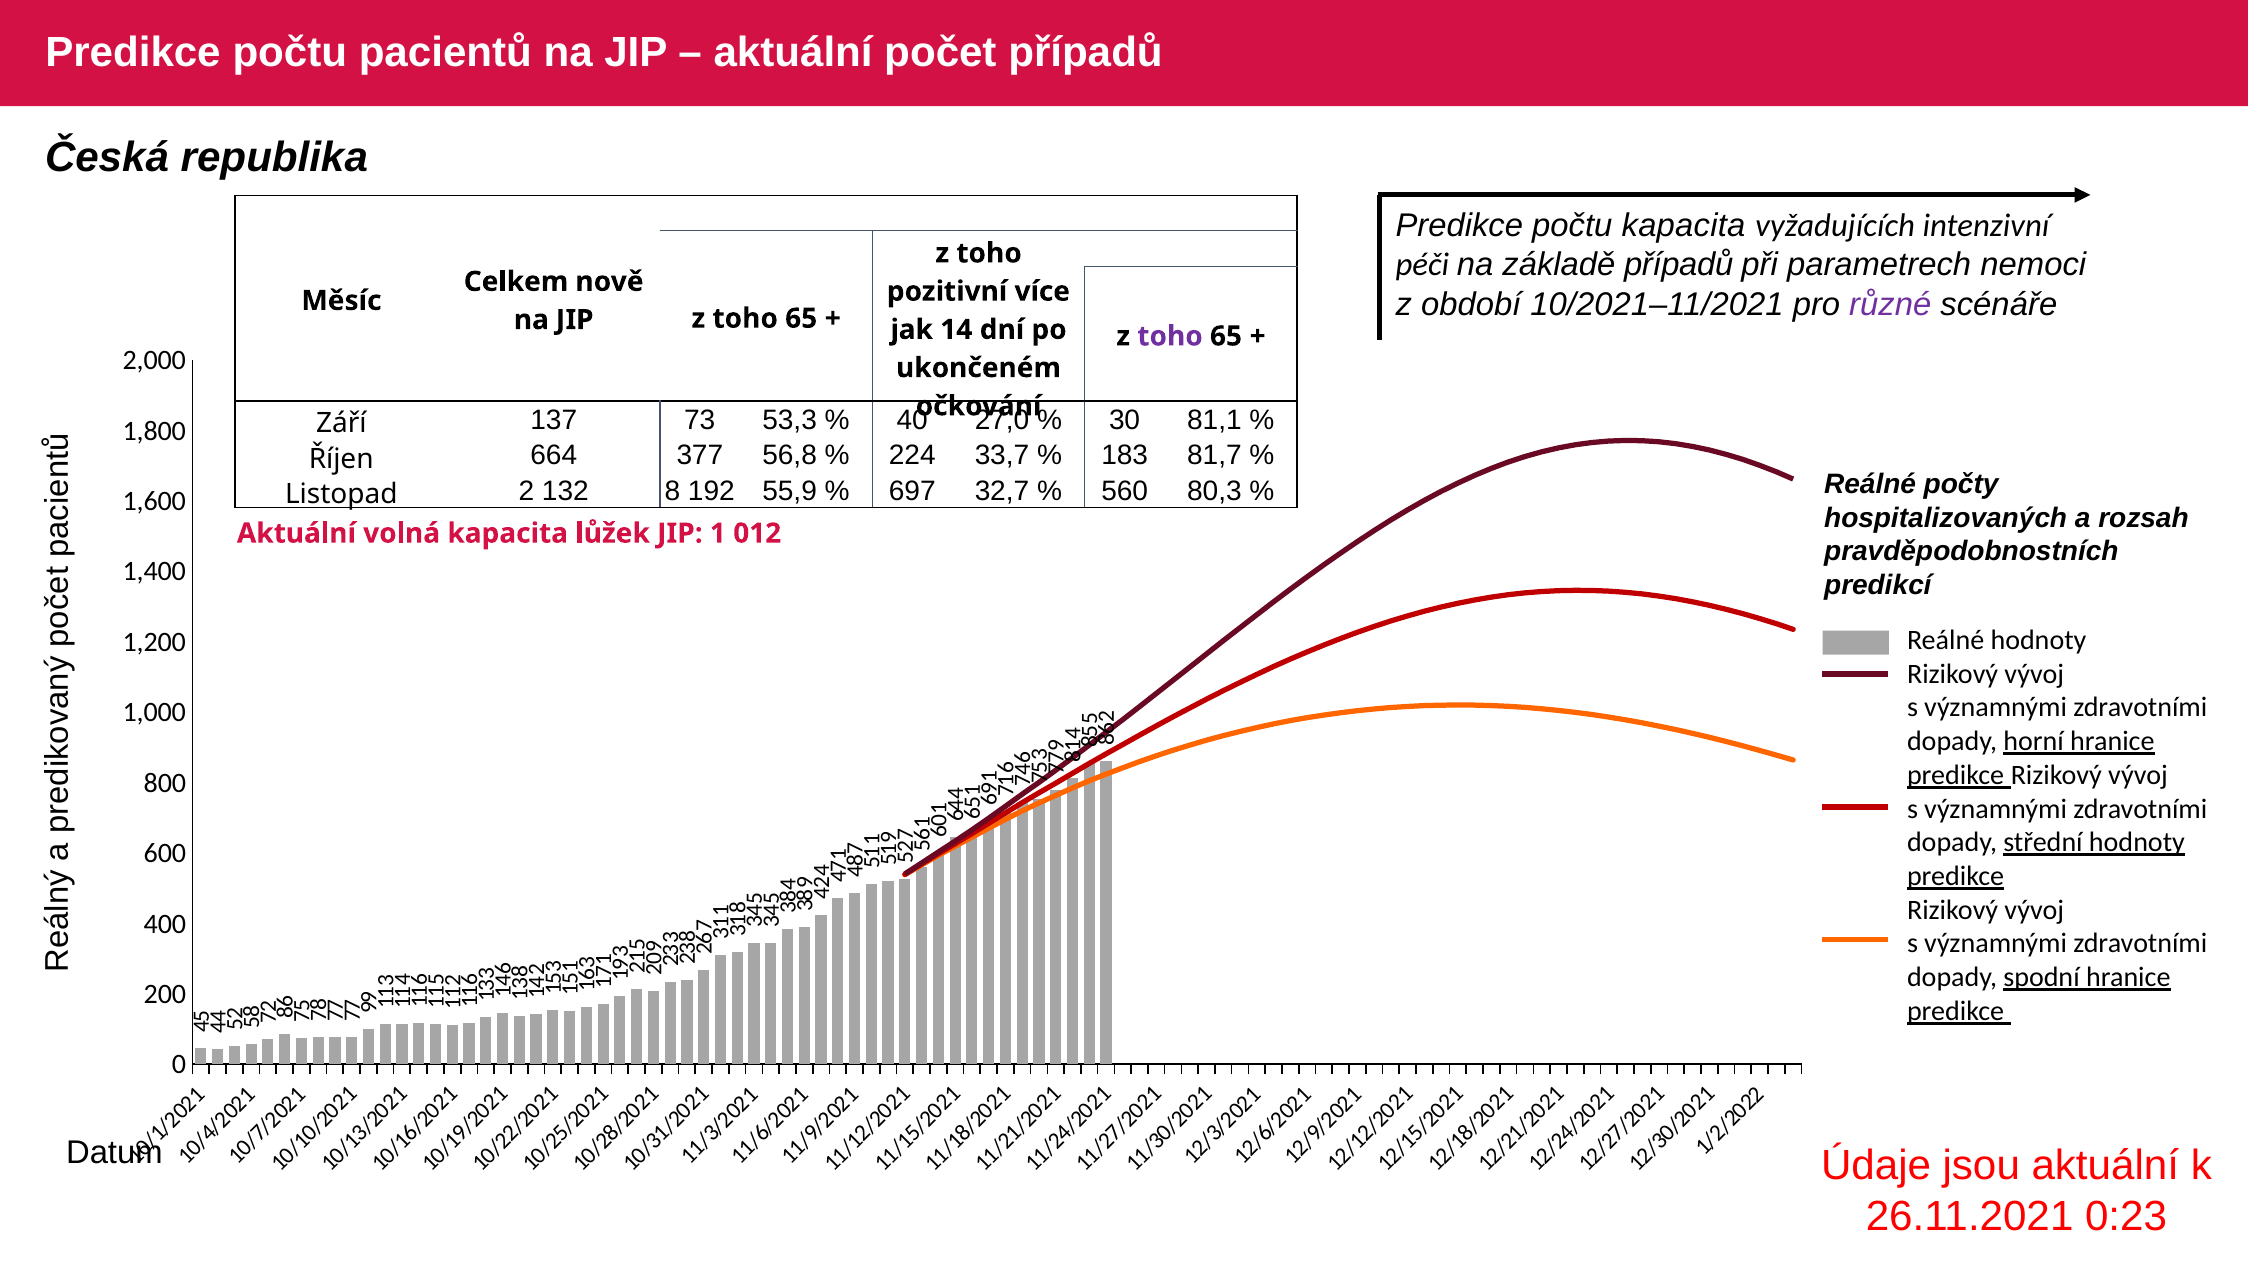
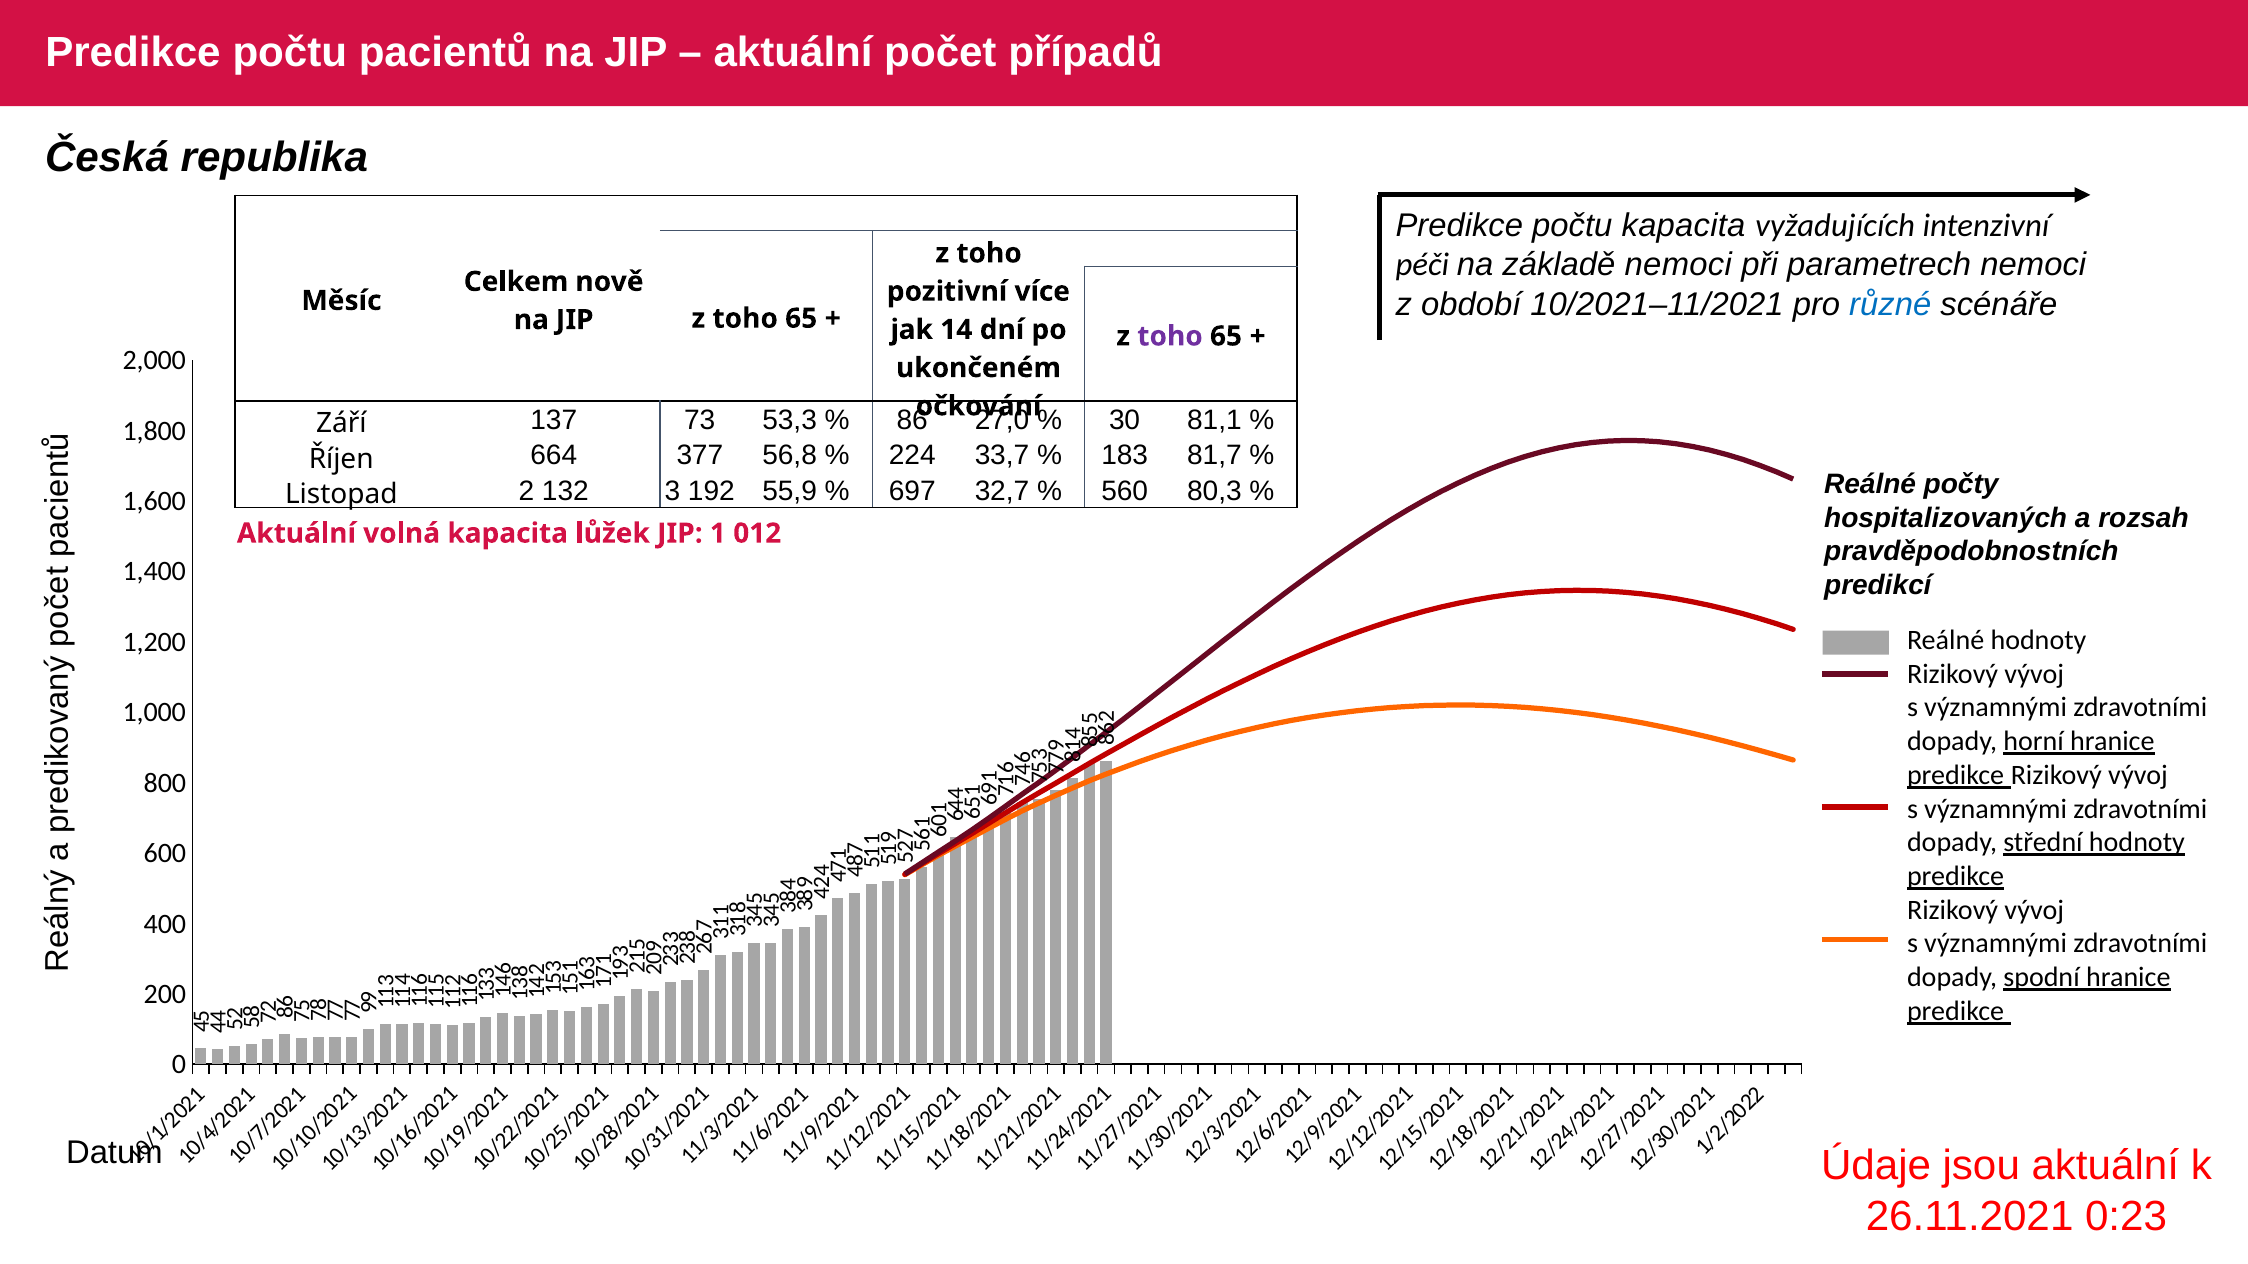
základě případů: případů -> nemoci
různé colour: purple -> blue
40: 40 -> 86
132 8: 8 -> 3
